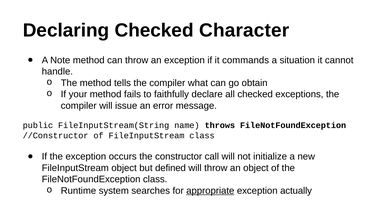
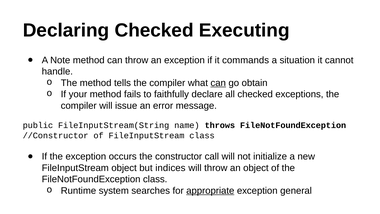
Character: Character -> Executing
can at (218, 83) underline: none -> present
defined: defined -> indices
actually: actually -> general
